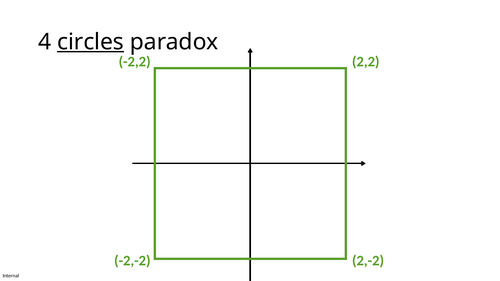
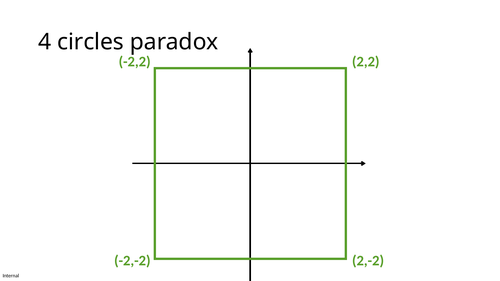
circles underline: present -> none
